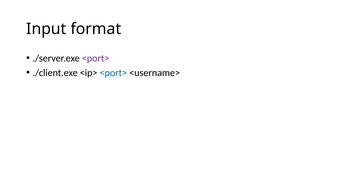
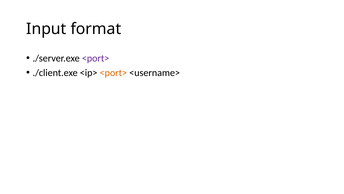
<port> at (113, 73) colour: blue -> orange
